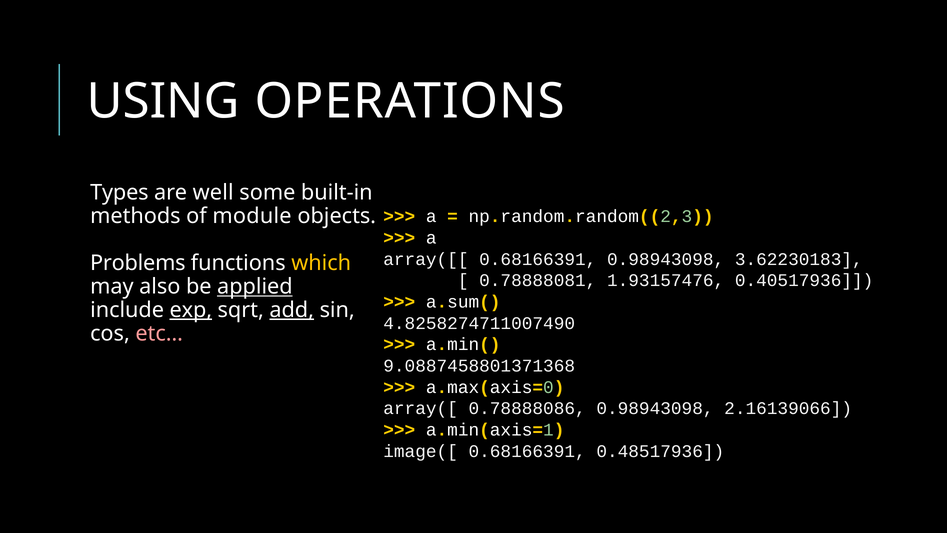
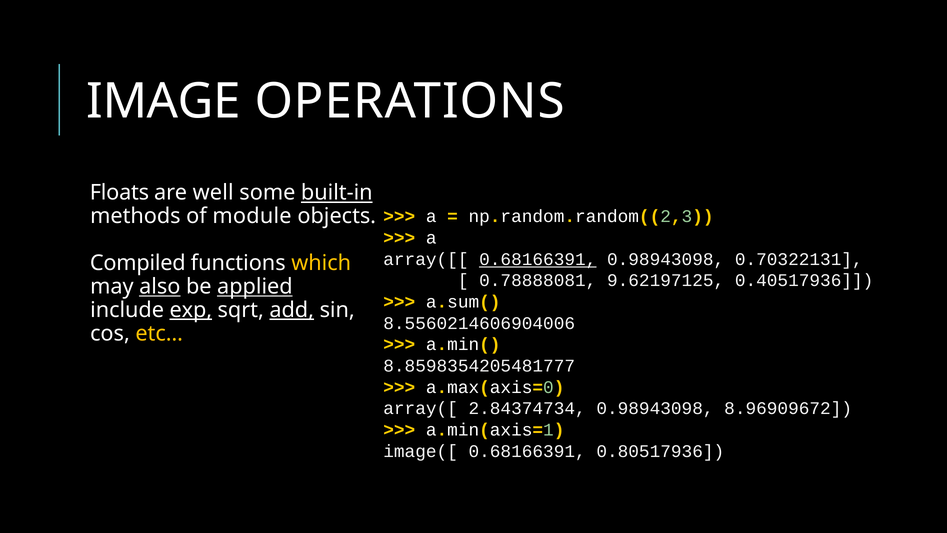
USING: USING -> IMAGE
Types: Types -> Floats
built-in underline: none -> present
0.68166391 at (538, 259) underline: none -> present
3.62230183: 3.62230183 -> 0.70322131
Problems: Problems -> Compiled
1.93157476: 1.93157476 -> 9.62197125
also underline: none -> present
4.8258274711007490: 4.8258274711007490 -> 8.5560214606904006
etc… colour: pink -> yellow
9.0887458801371368: 9.0887458801371368 -> 8.8598354205481777
0.78888086: 0.78888086 -> 2.84374734
2.16139066: 2.16139066 -> 8.96909672
0.48517936: 0.48517936 -> 0.80517936
